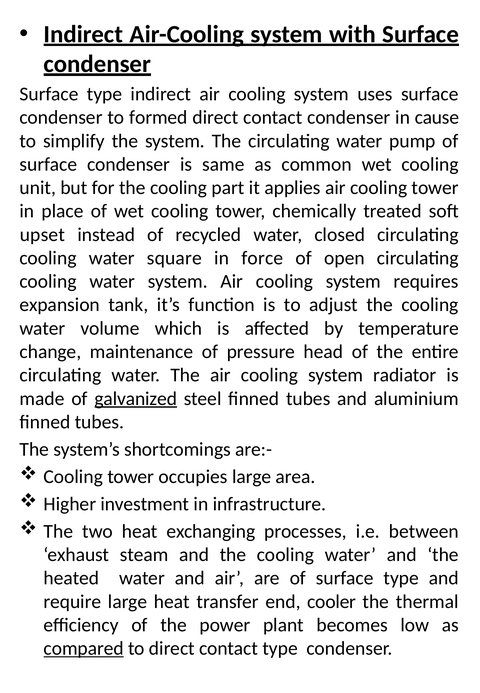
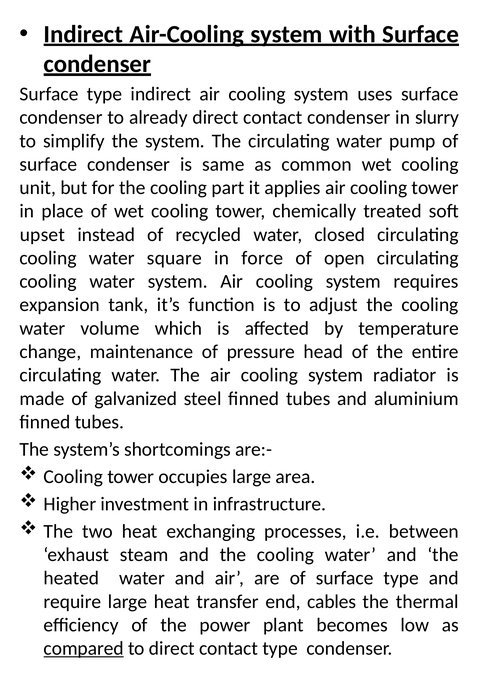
formed: formed -> already
cause: cause -> slurry
galvanized underline: present -> none
cooler: cooler -> cables
